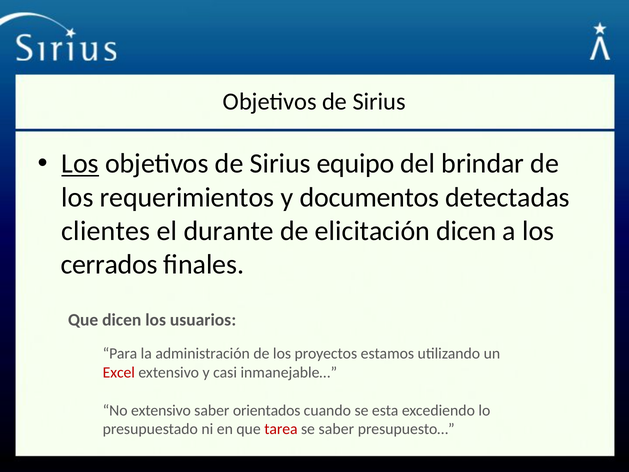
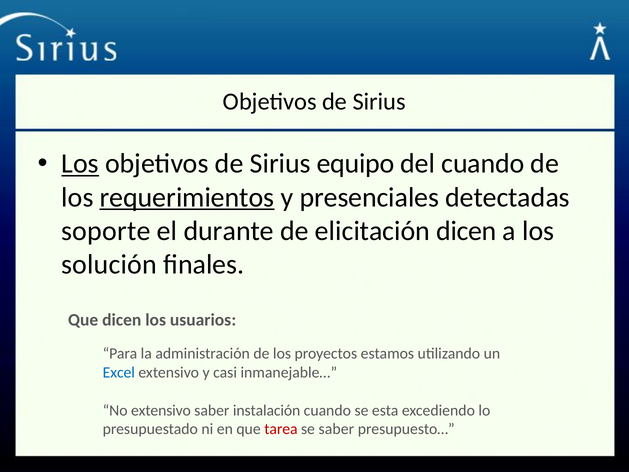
del brindar: brindar -> cuando
requerimientos underline: none -> present
documentos: documentos -> presenciales
clientes: clientes -> soporte
cerrados: cerrados -> solución
Excel colour: red -> blue
orientados: orientados -> instalación
